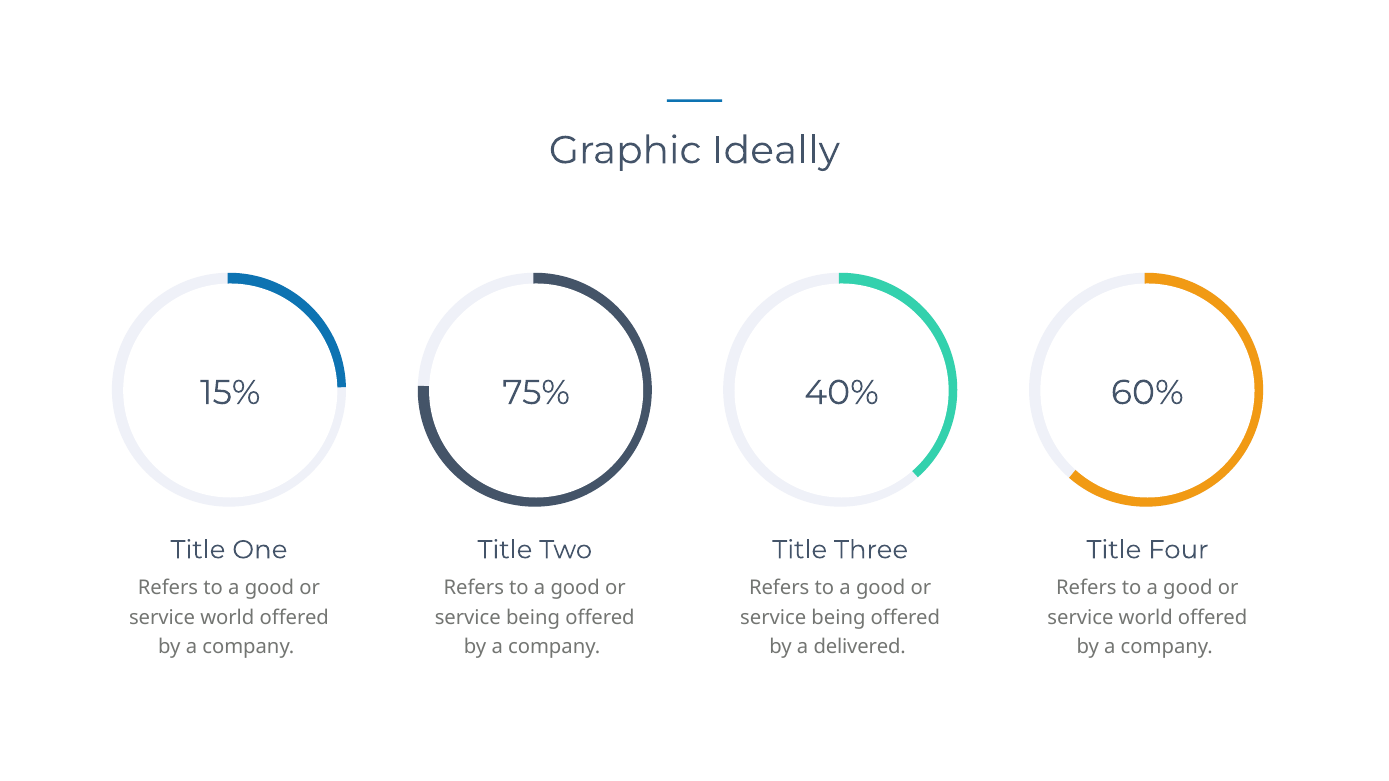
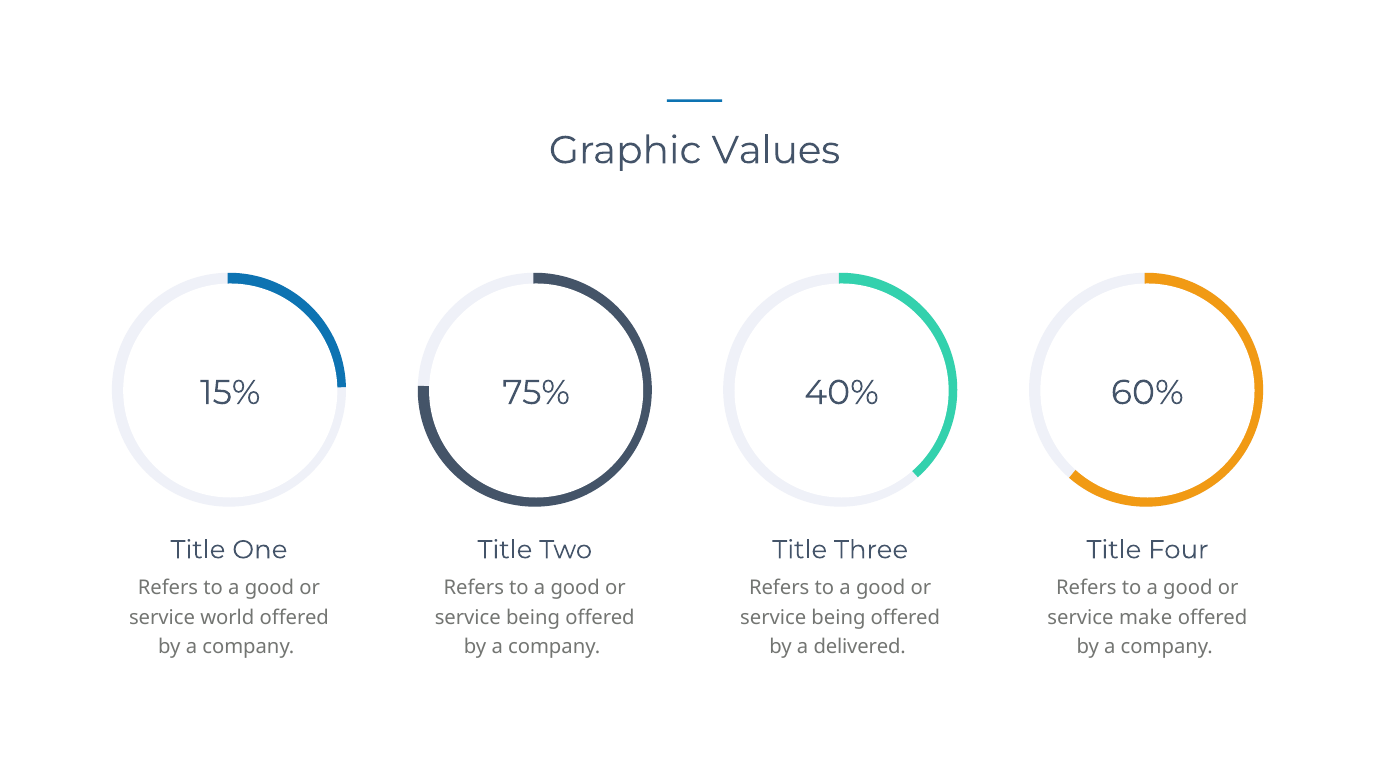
Ideally: Ideally -> Values
world at (1146, 618): world -> make
